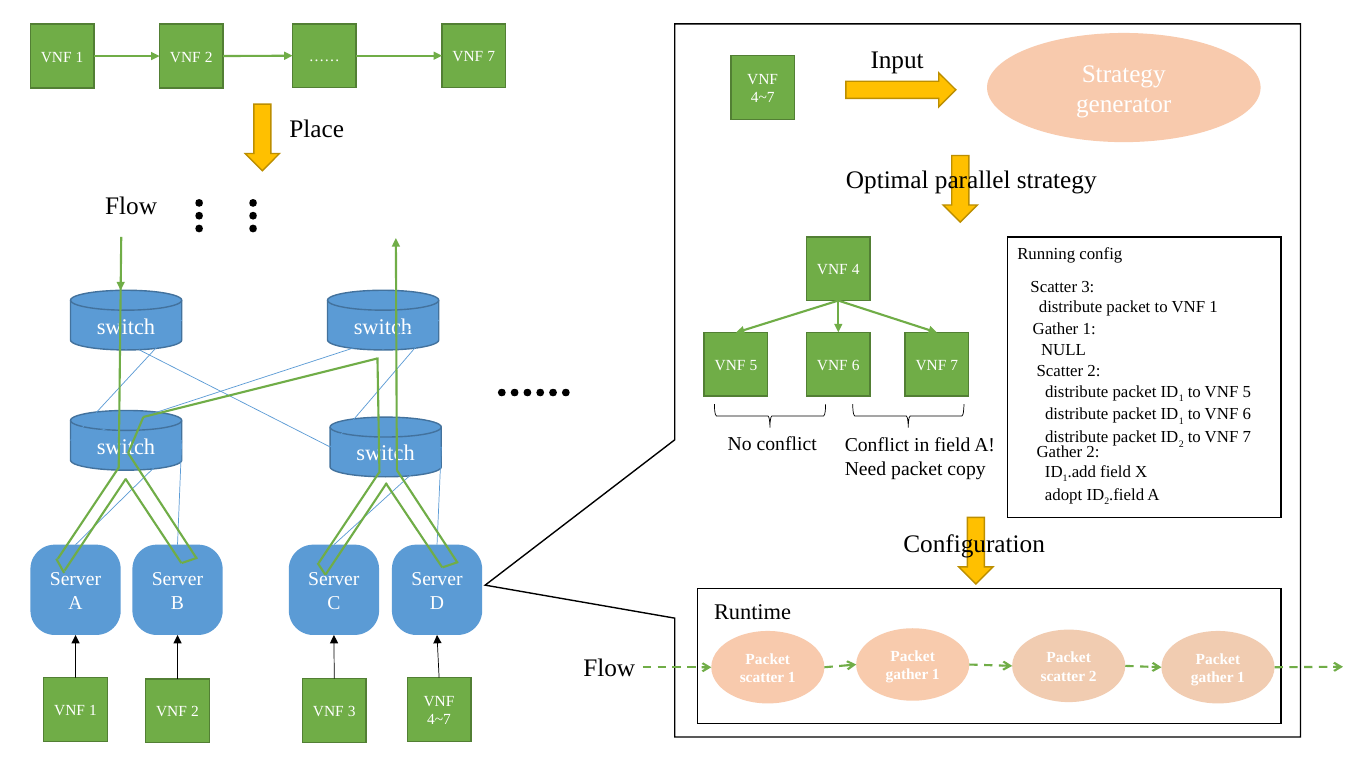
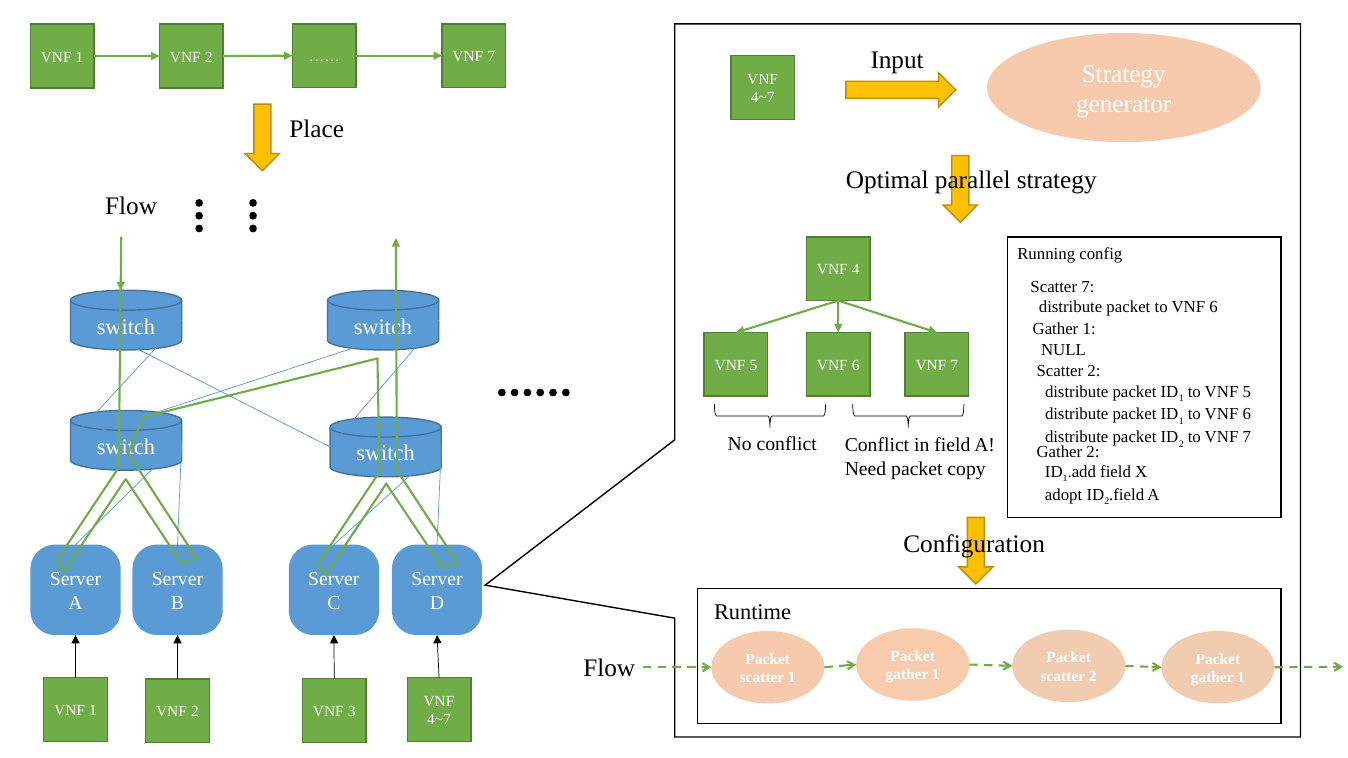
Scatter 3: 3 -> 7
packet to VNF 1: 1 -> 6
